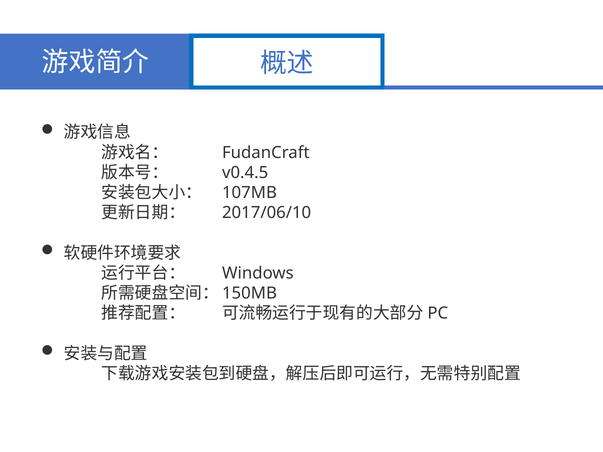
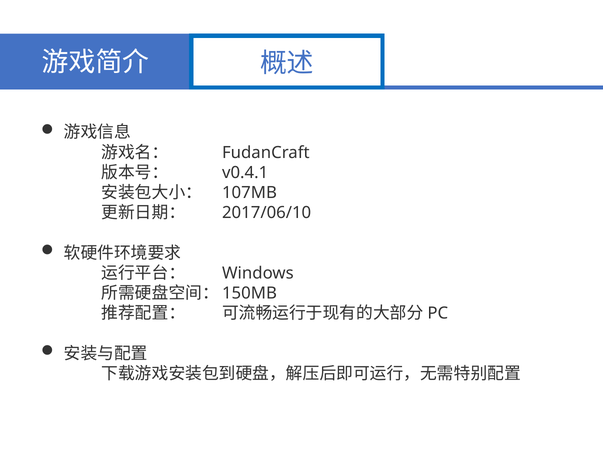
v0.4.5: v0.4.5 -> v0.4.1
